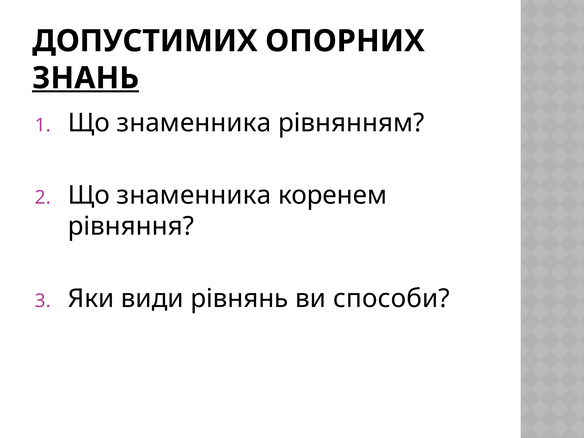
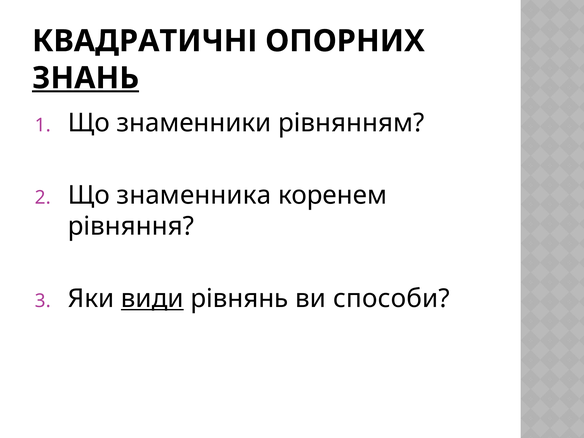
ДОПУСТИМИХ: ДОПУСТИМИХ -> КВАДРАТИЧНІ
знаменника at (194, 123): знаменника -> знаменники
види underline: none -> present
